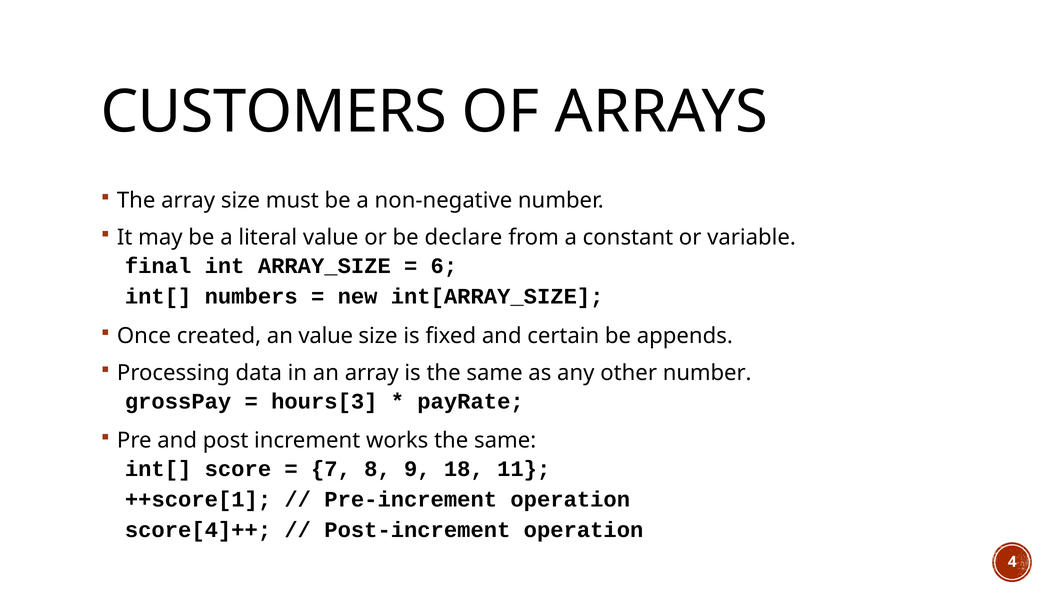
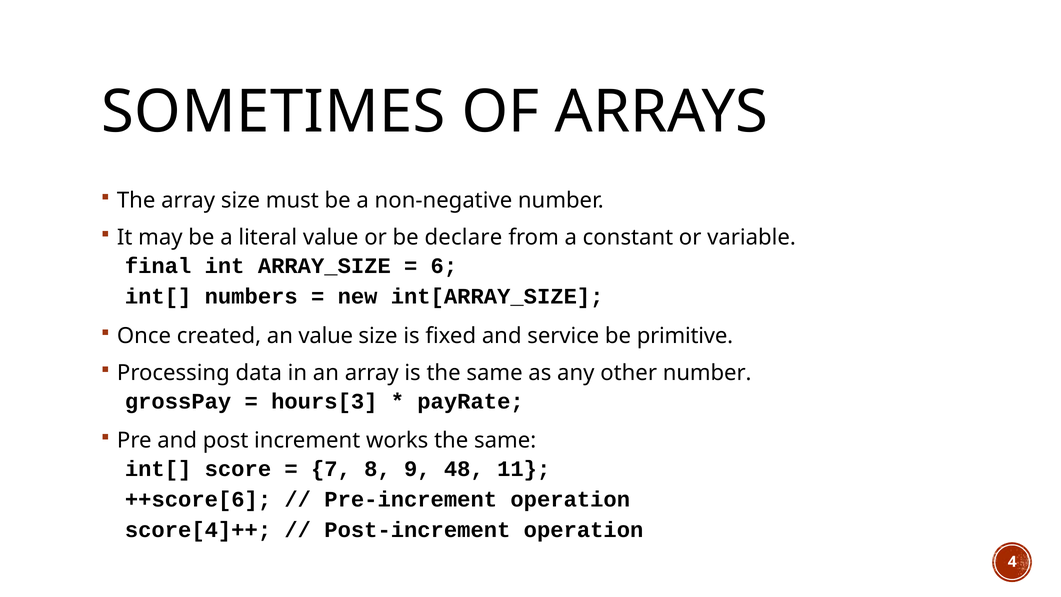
CUSTOMERS: CUSTOMERS -> SOMETIMES
certain: certain -> service
appends: appends -> primitive
18: 18 -> 48
++score[1: ++score[1 -> ++score[6
